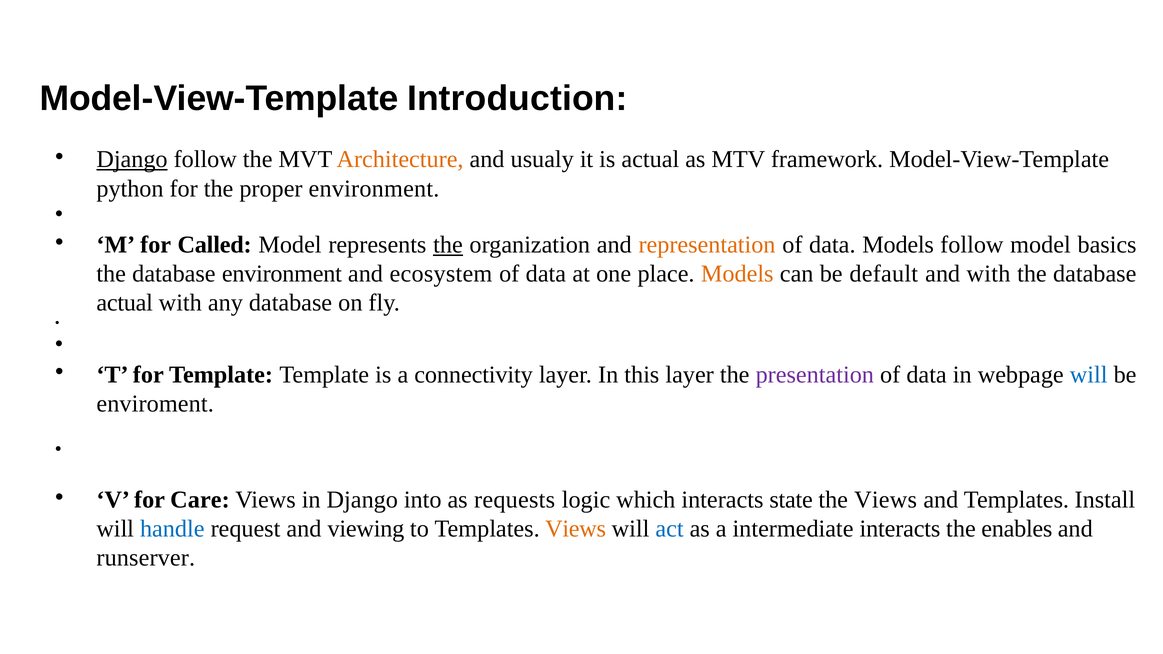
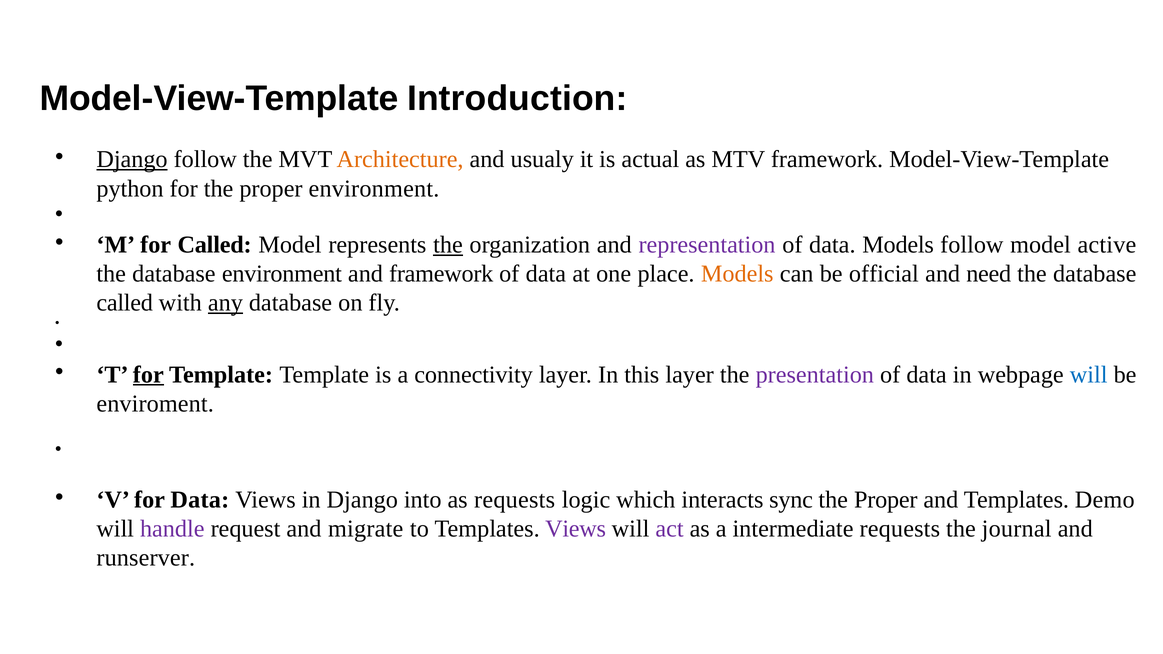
representation colour: orange -> purple
basics: basics -> active
and ecosystem: ecosystem -> framework
default: default -> official
and with: with -> need
actual at (125, 303): actual -> called
any underline: none -> present
for at (148, 375) underline: none -> present
for Care: Care -> Data
state: state -> sync
Views at (886, 500): Views -> Proper
Install: Install -> Demo
handle colour: blue -> purple
viewing: viewing -> migrate
Views at (576, 529) colour: orange -> purple
act colour: blue -> purple
intermediate interacts: interacts -> requests
enables: enables -> journal
